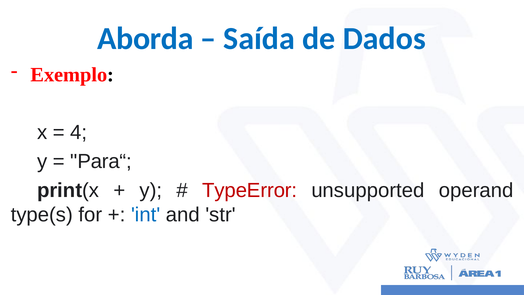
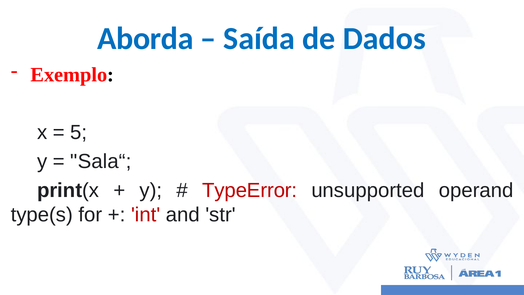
4: 4 -> 5
Para“: Para“ -> Sala“
int colour: blue -> red
